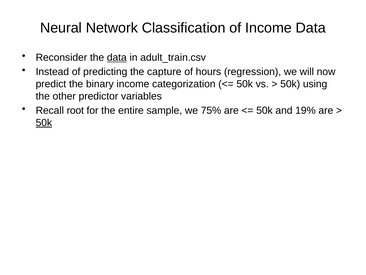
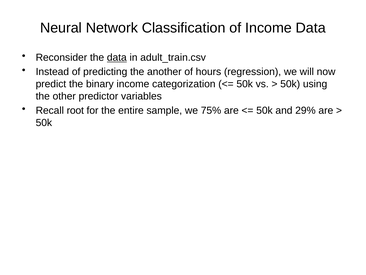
capture: capture -> another
19%: 19% -> 29%
50k at (44, 123) underline: present -> none
